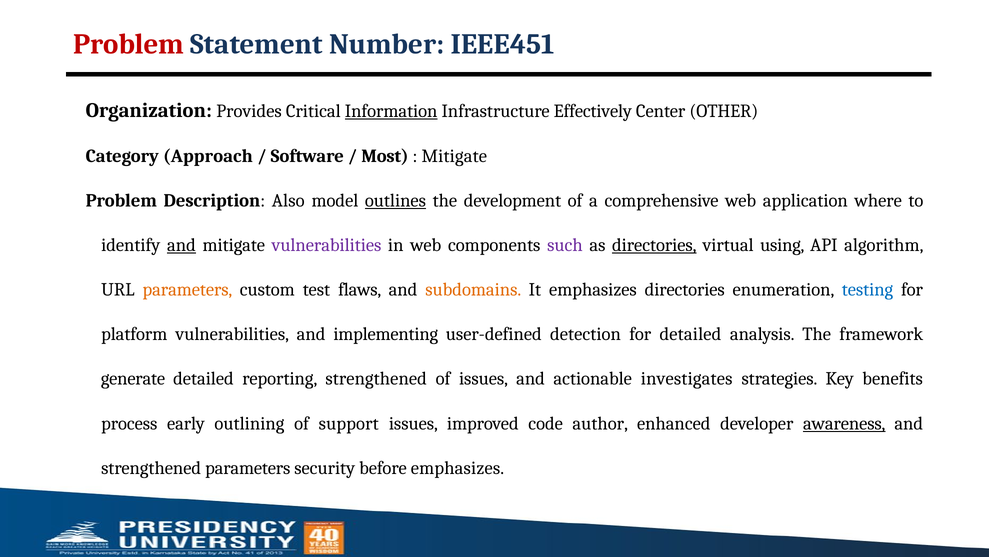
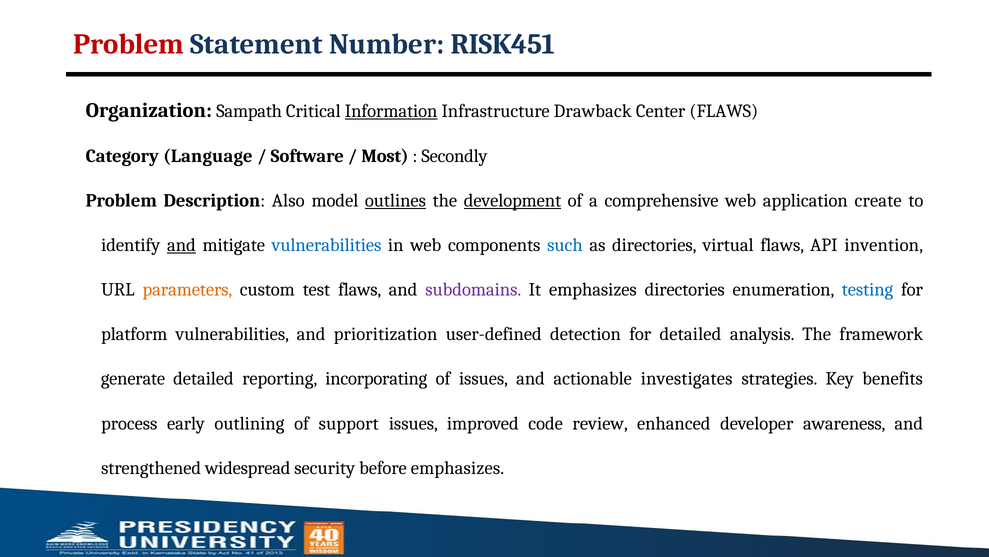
IEEE451: IEEE451 -> RISK451
Provides: Provides -> Sampath
Effectively: Effectively -> Drawback
Center OTHER: OTHER -> FLAWS
Approach: Approach -> Language
Mitigate at (454, 156): Mitigate -> Secondly
development underline: none -> present
where: where -> create
vulnerabilities at (327, 245) colour: purple -> blue
such colour: purple -> blue
directories at (654, 245) underline: present -> none
virtual using: using -> flaws
algorithm: algorithm -> invention
subdomains colour: orange -> purple
implementing: implementing -> prioritization
reporting strengthened: strengthened -> incorporating
author: author -> review
awareness underline: present -> none
strengthened parameters: parameters -> widespread
